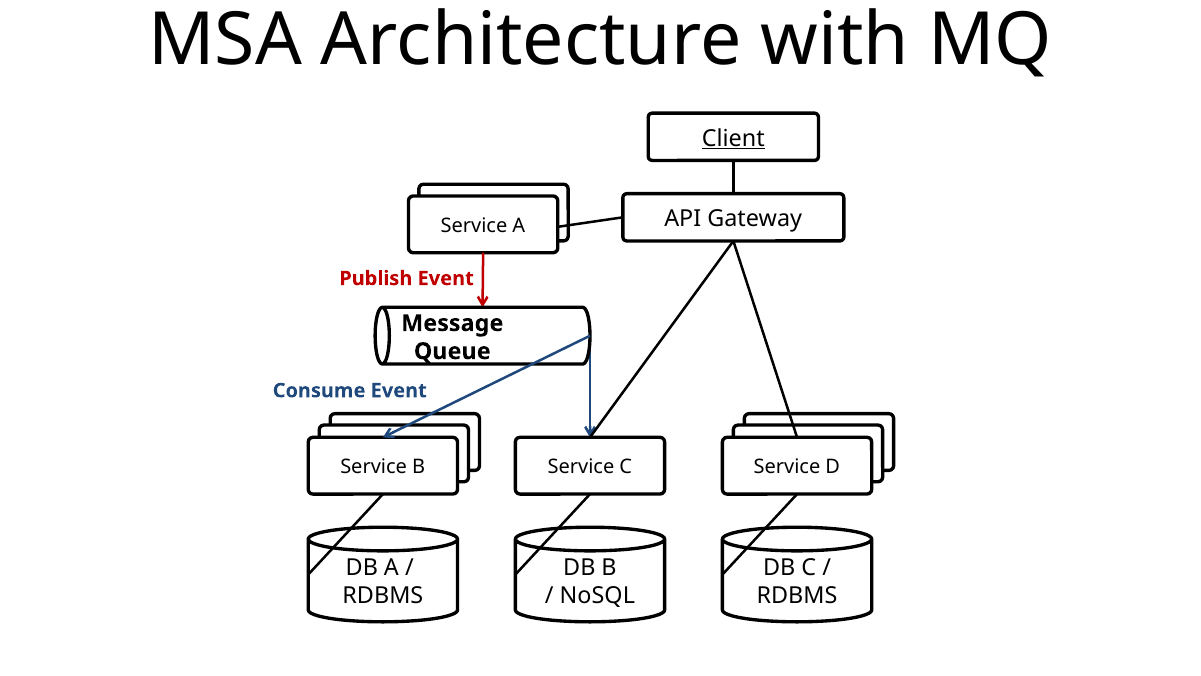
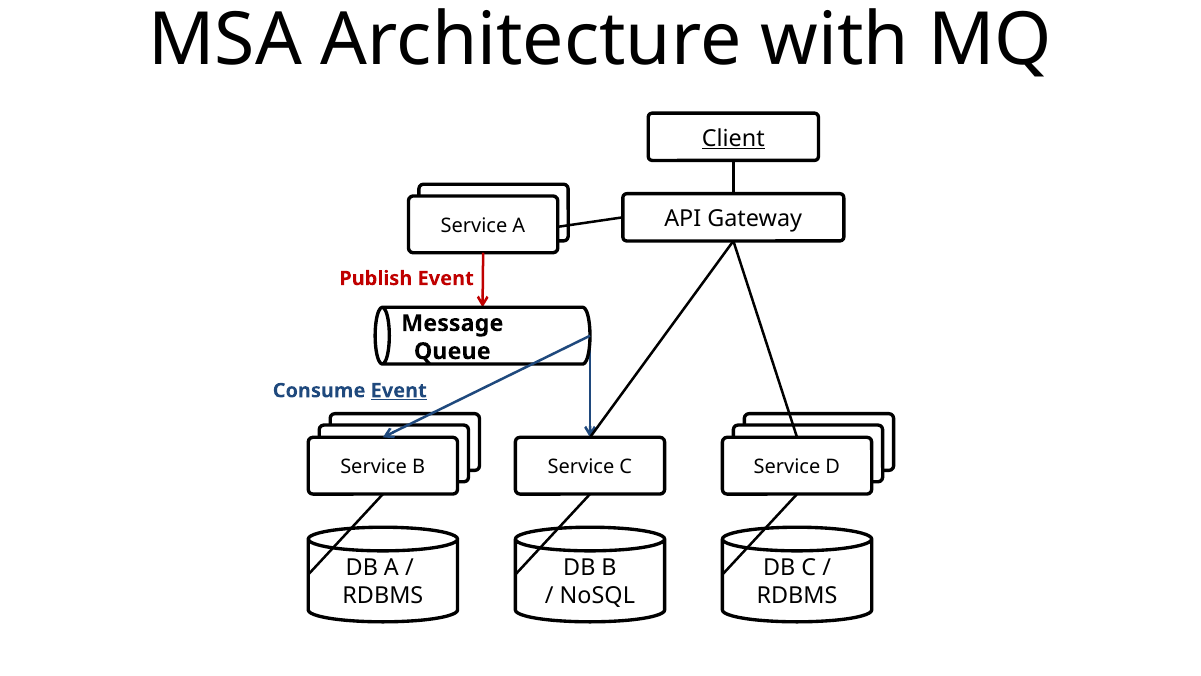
Event at (399, 390) underline: none -> present
